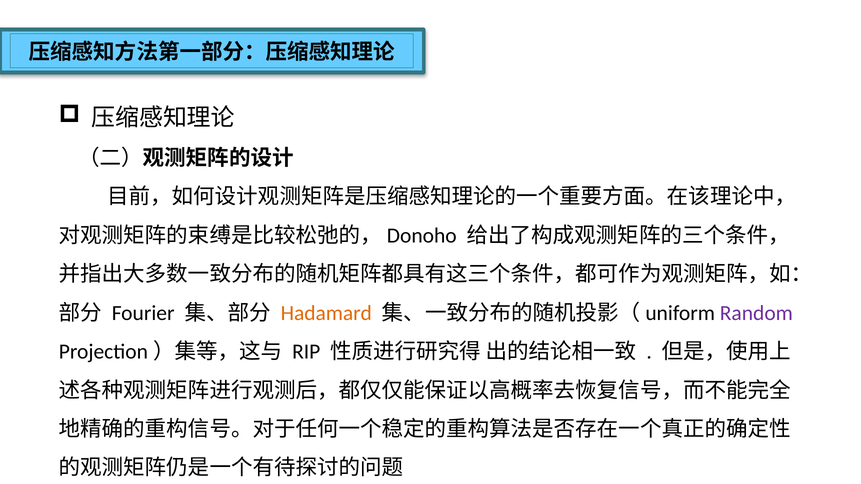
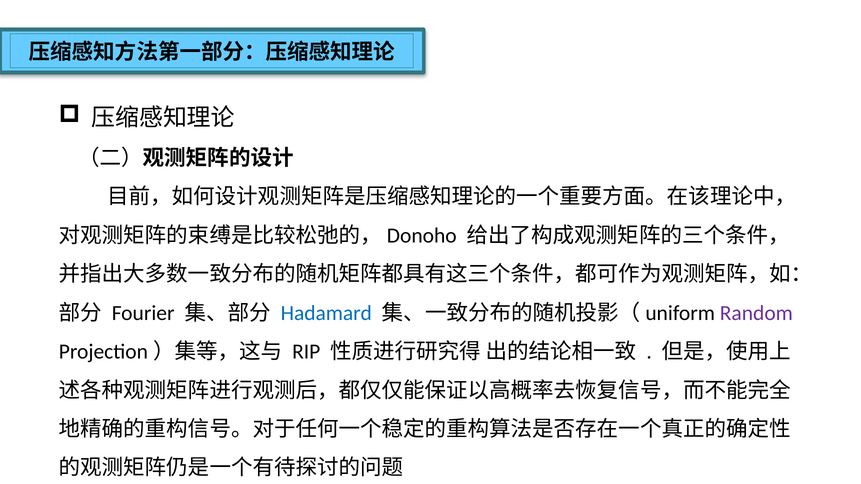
Hadamard colour: orange -> blue
